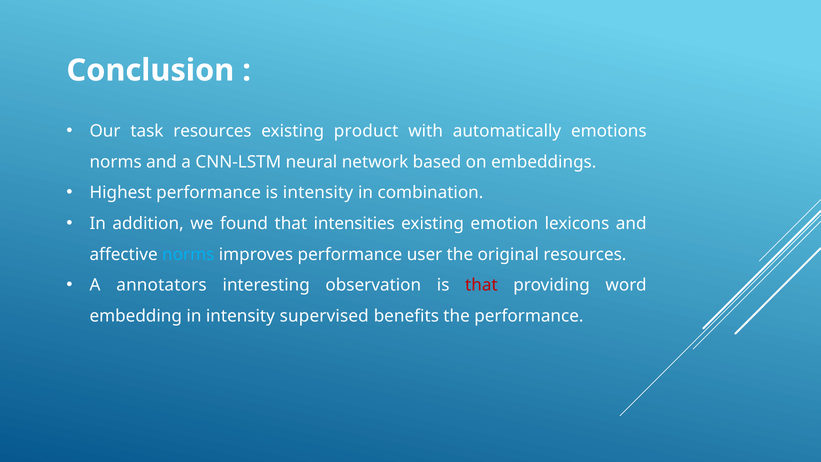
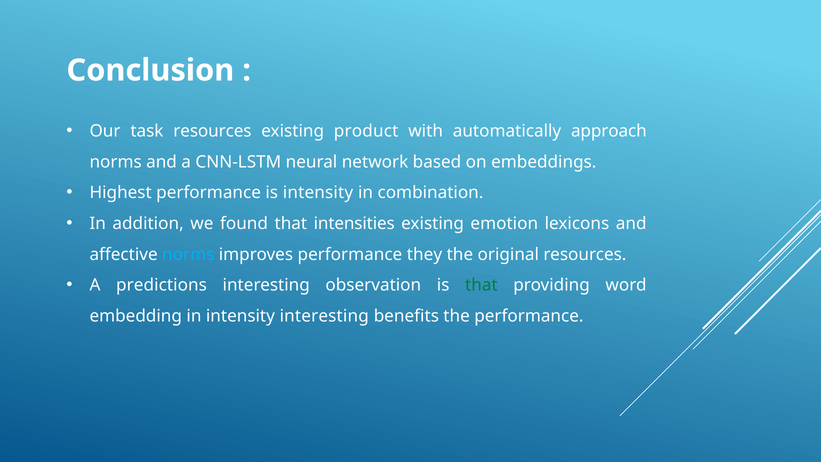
emotions: emotions -> approach
user: user -> they
annotators: annotators -> predictions
that at (481, 285) colour: red -> green
intensity supervised: supervised -> interesting
